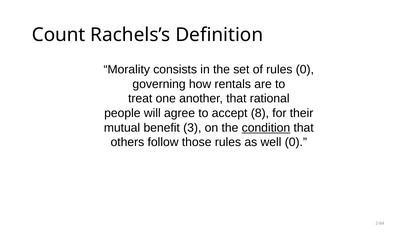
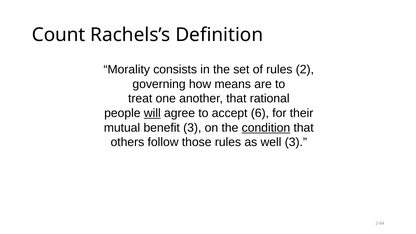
rules 0: 0 -> 2
rentals: rentals -> means
will underline: none -> present
8: 8 -> 6
well 0: 0 -> 3
